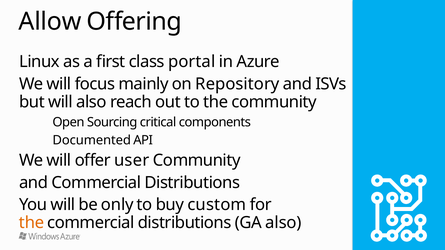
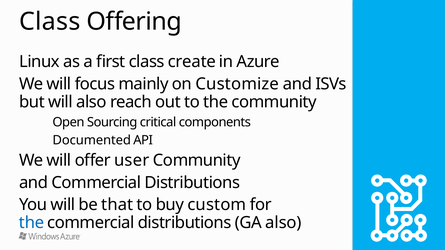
Allow at (50, 22): Allow -> Class
portal: portal -> create
Repository: Repository -> Customize
only: only -> that
the at (32, 223) colour: orange -> blue
